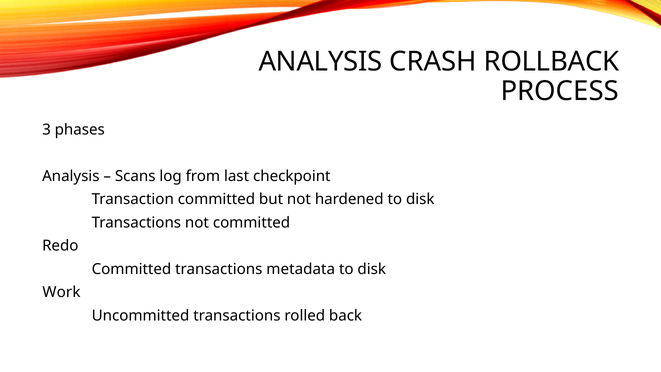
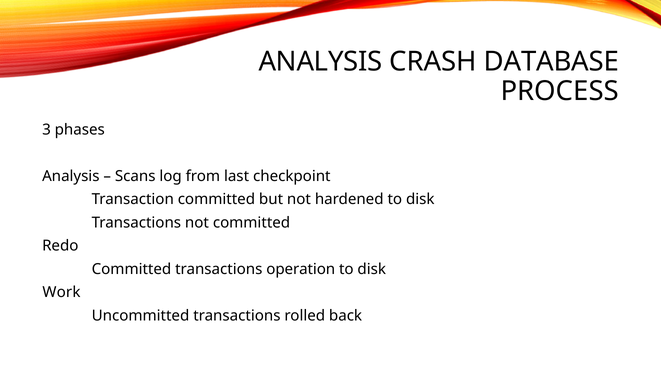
ROLLBACK: ROLLBACK -> DATABASE
metadata: metadata -> operation
